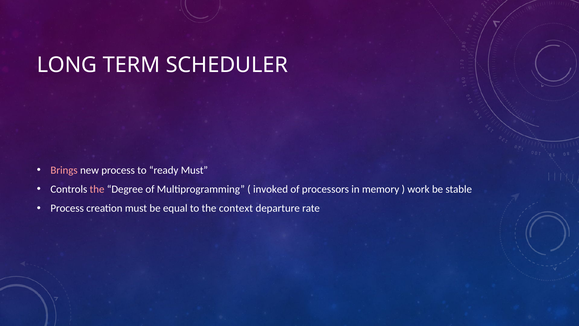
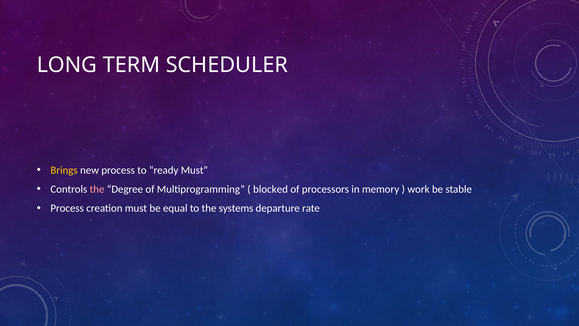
Brings colour: pink -> yellow
invoked: invoked -> blocked
context: context -> systems
